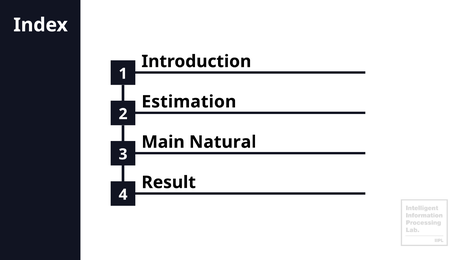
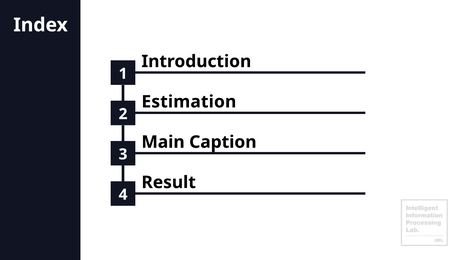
Natural: Natural -> Caption
